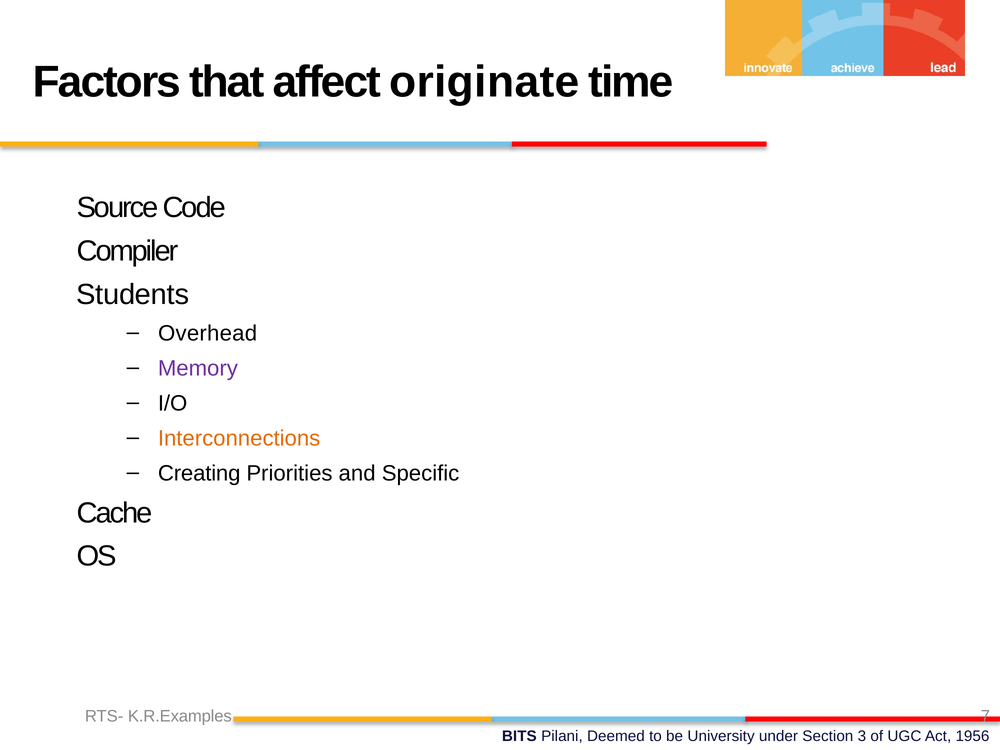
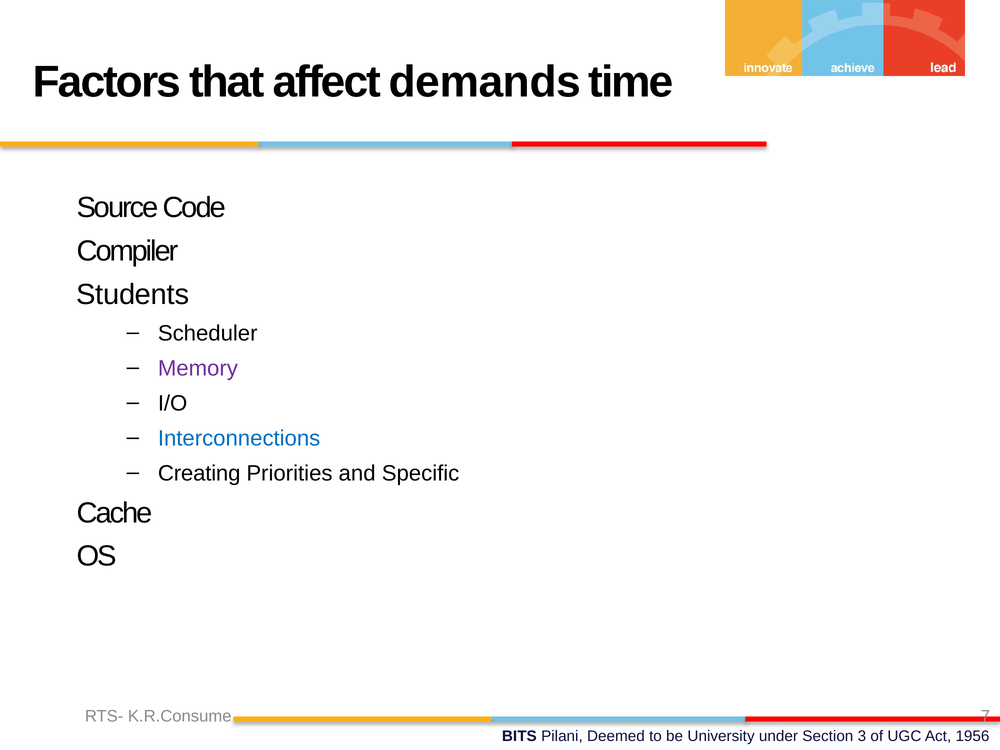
originate: originate -> demands
Overhead: Overhead -> Scheduler
Interconnections colour: orange -> blue
K.R.Examples: K.R.Examples -> K.R.Consume
